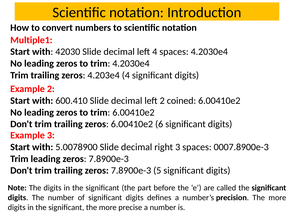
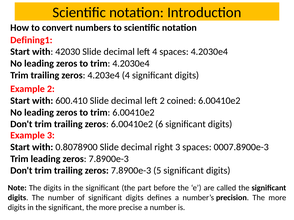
Multiple1: Multiple1 -> Defining1
5.0078900: 5.0078900 -> 0.8078900
